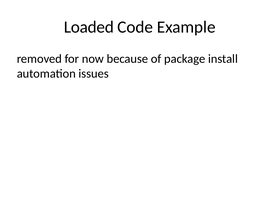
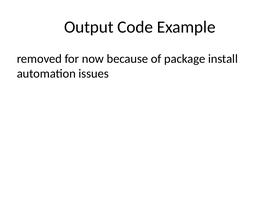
Loaded: Loaded -> Output
